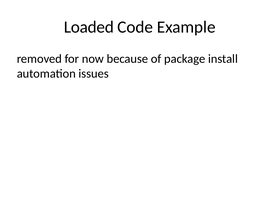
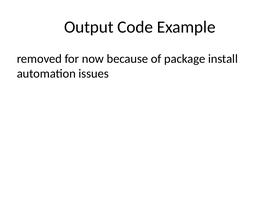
Loaded: Loaded -> Output
